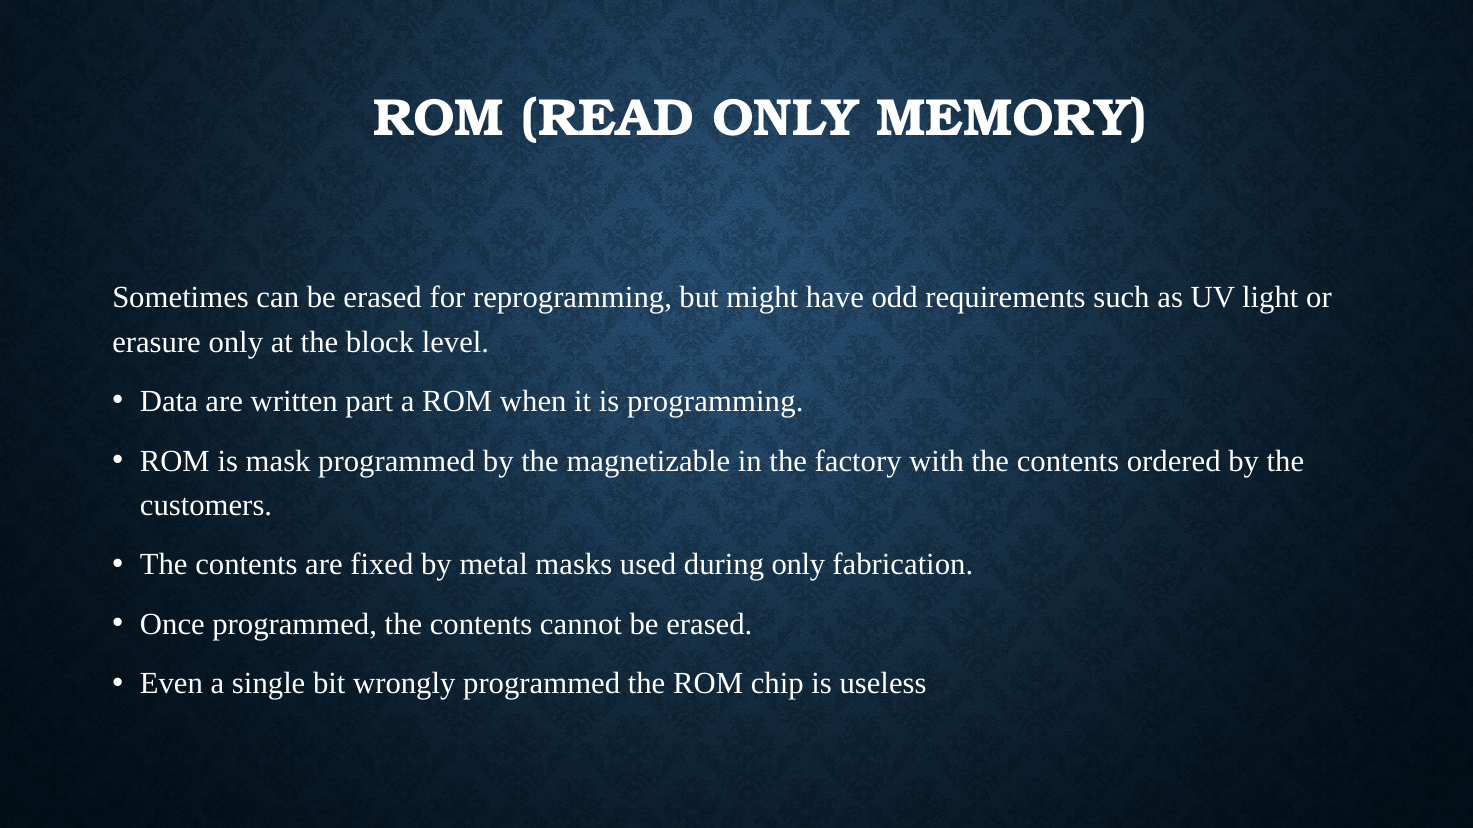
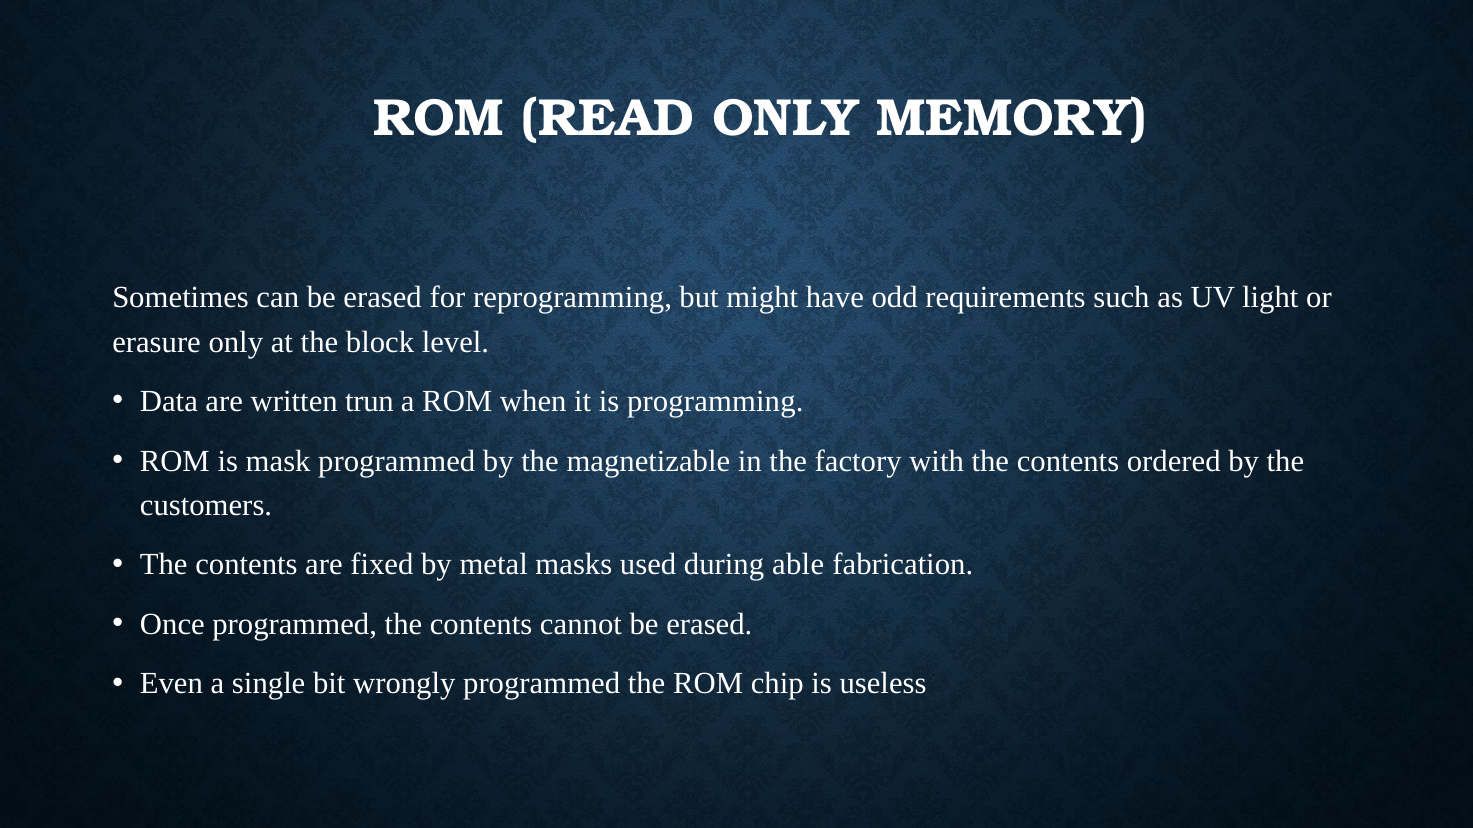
part: part -> trun
during only: only -> able
